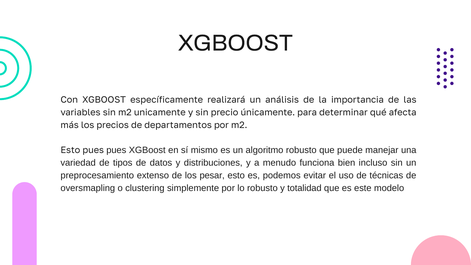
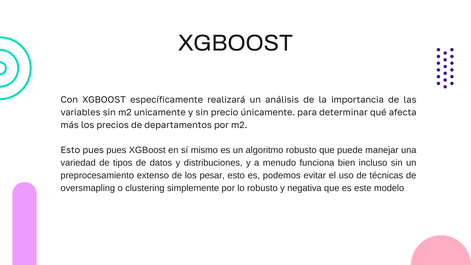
totalidad: totalidad -> negativa
